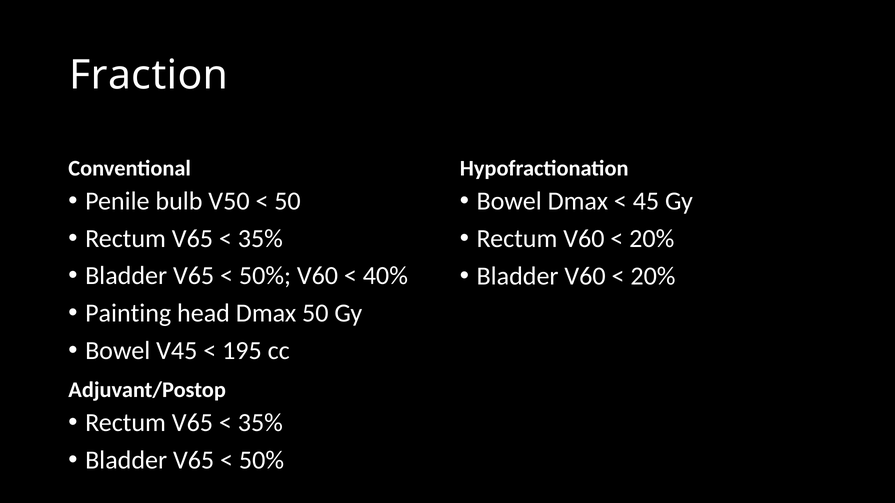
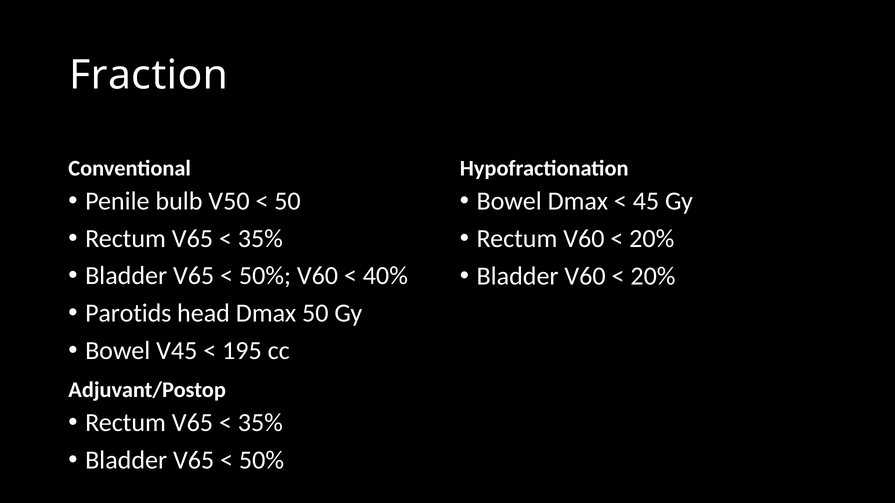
Painting: Painting -> Parotids
